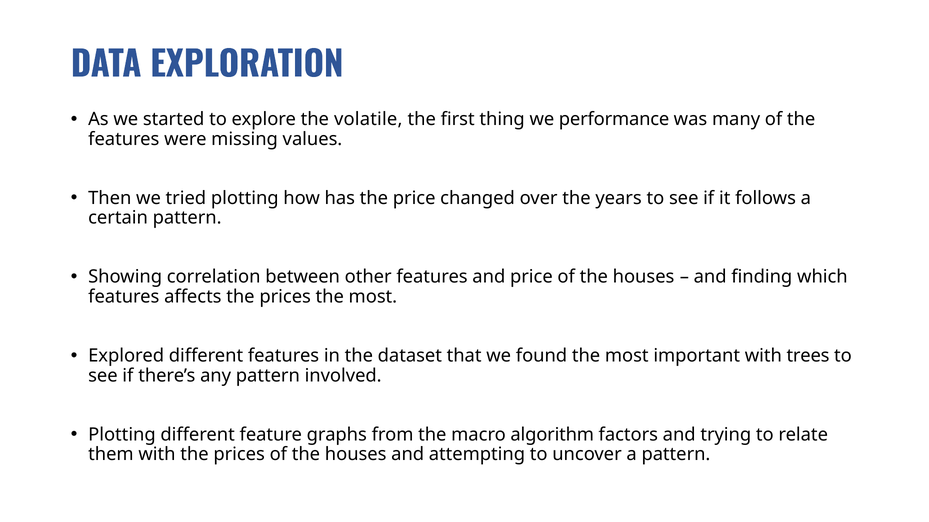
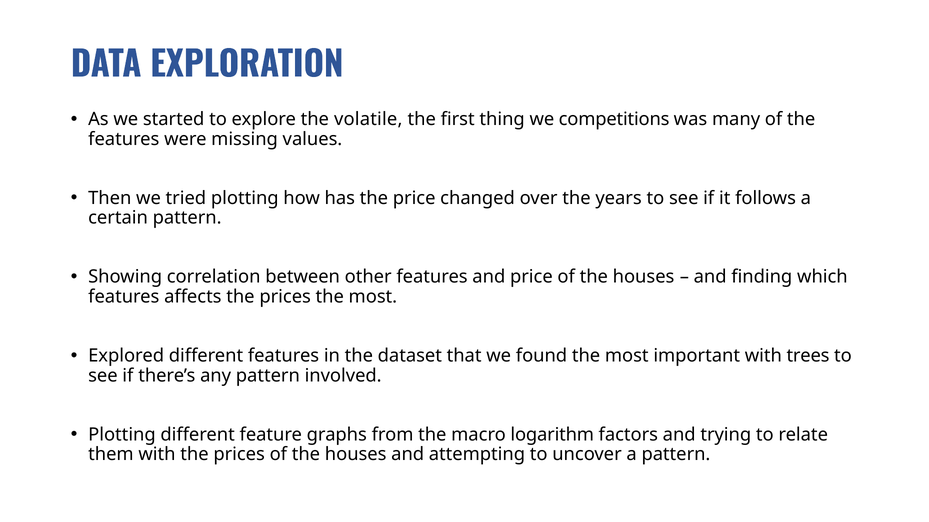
performance: performance -> competitions
algorithm: algorithm -> logarithm
